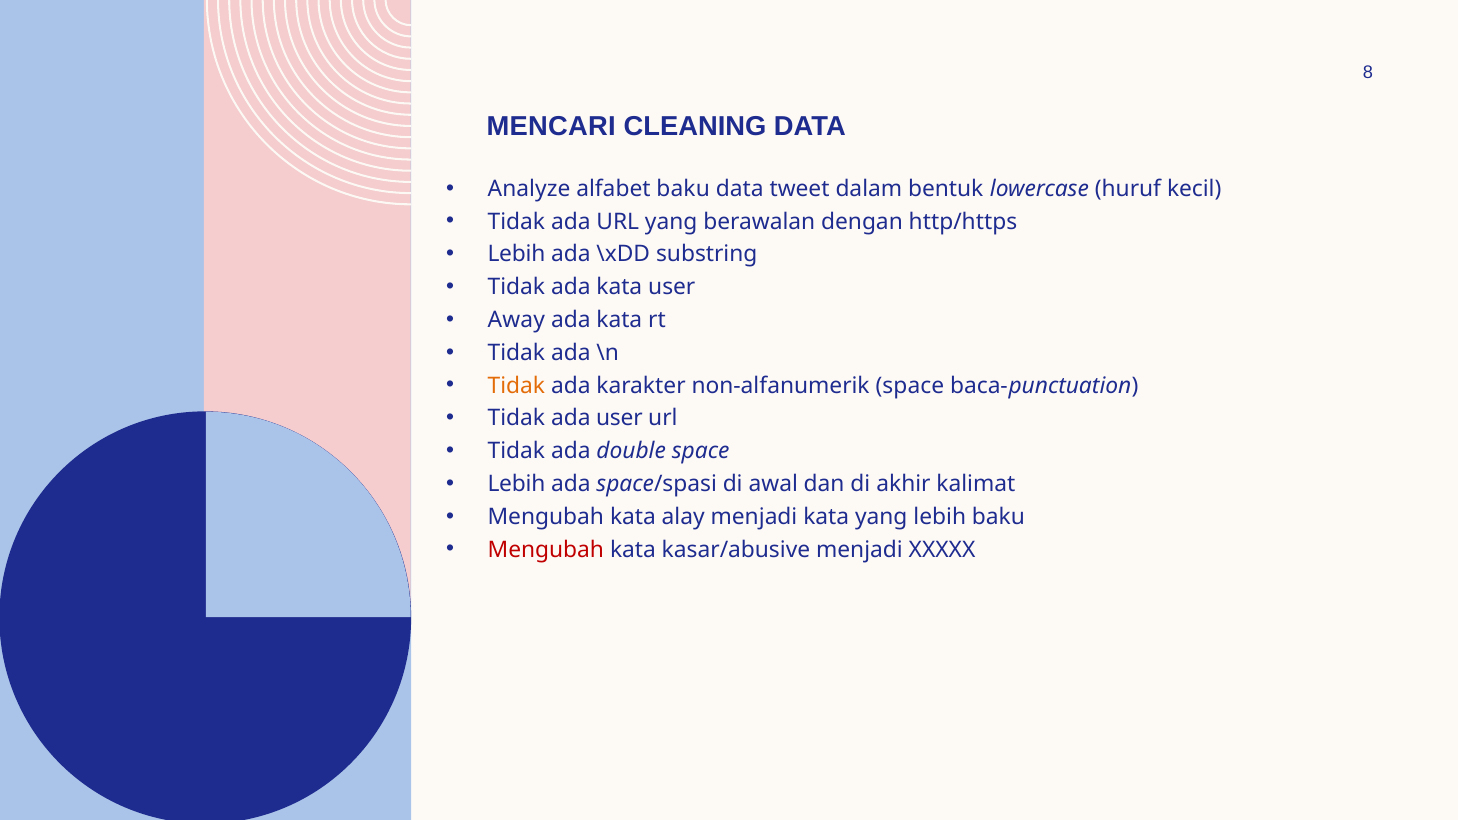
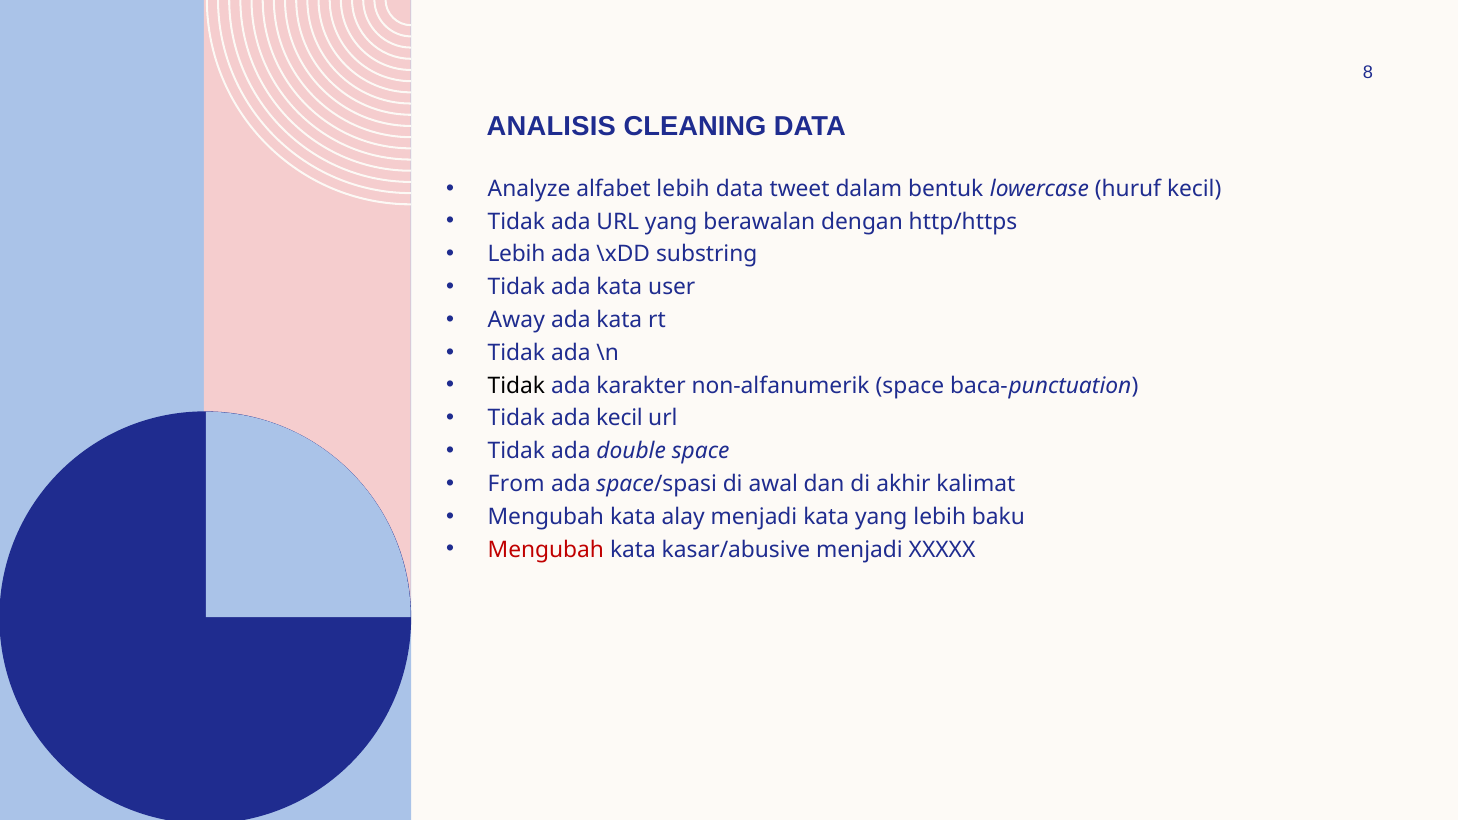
MENCARI: MENCARI -> ANALISIS
alfabet baku: baku -> lebih
Tidak at (516, 386) colour: orange -> black
ada user: user -> kecil
Lebih at (516, 484): Lebih -> From
